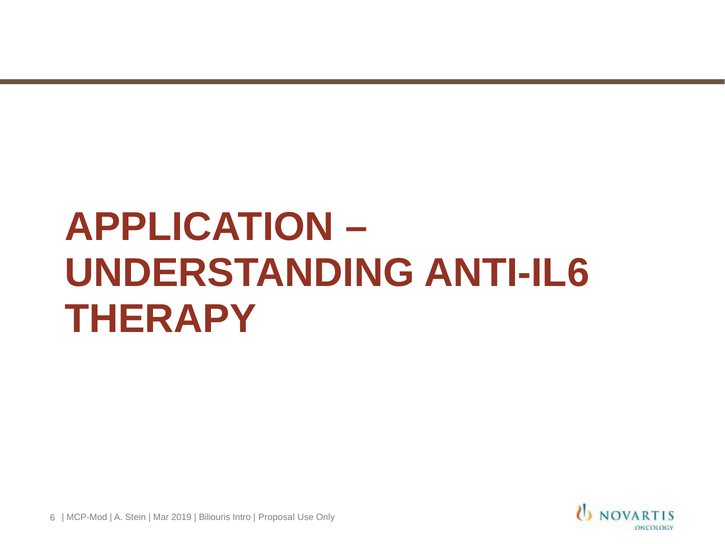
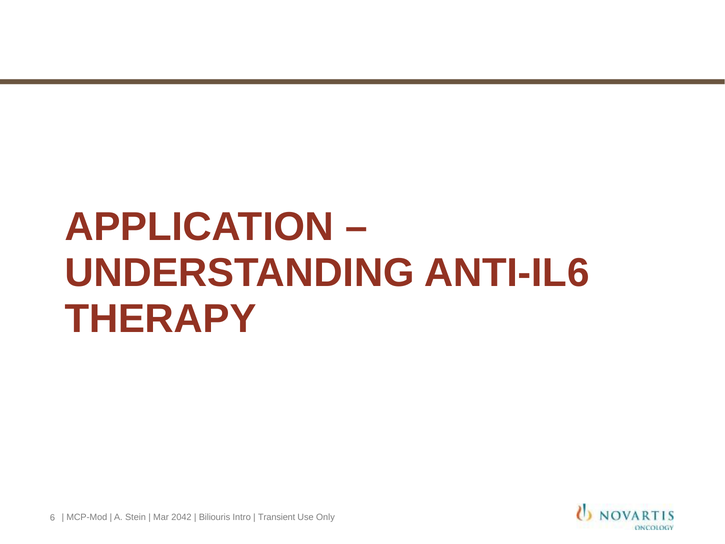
2019: 2019 -> 2042
Proposal: Proposal -> Transient
